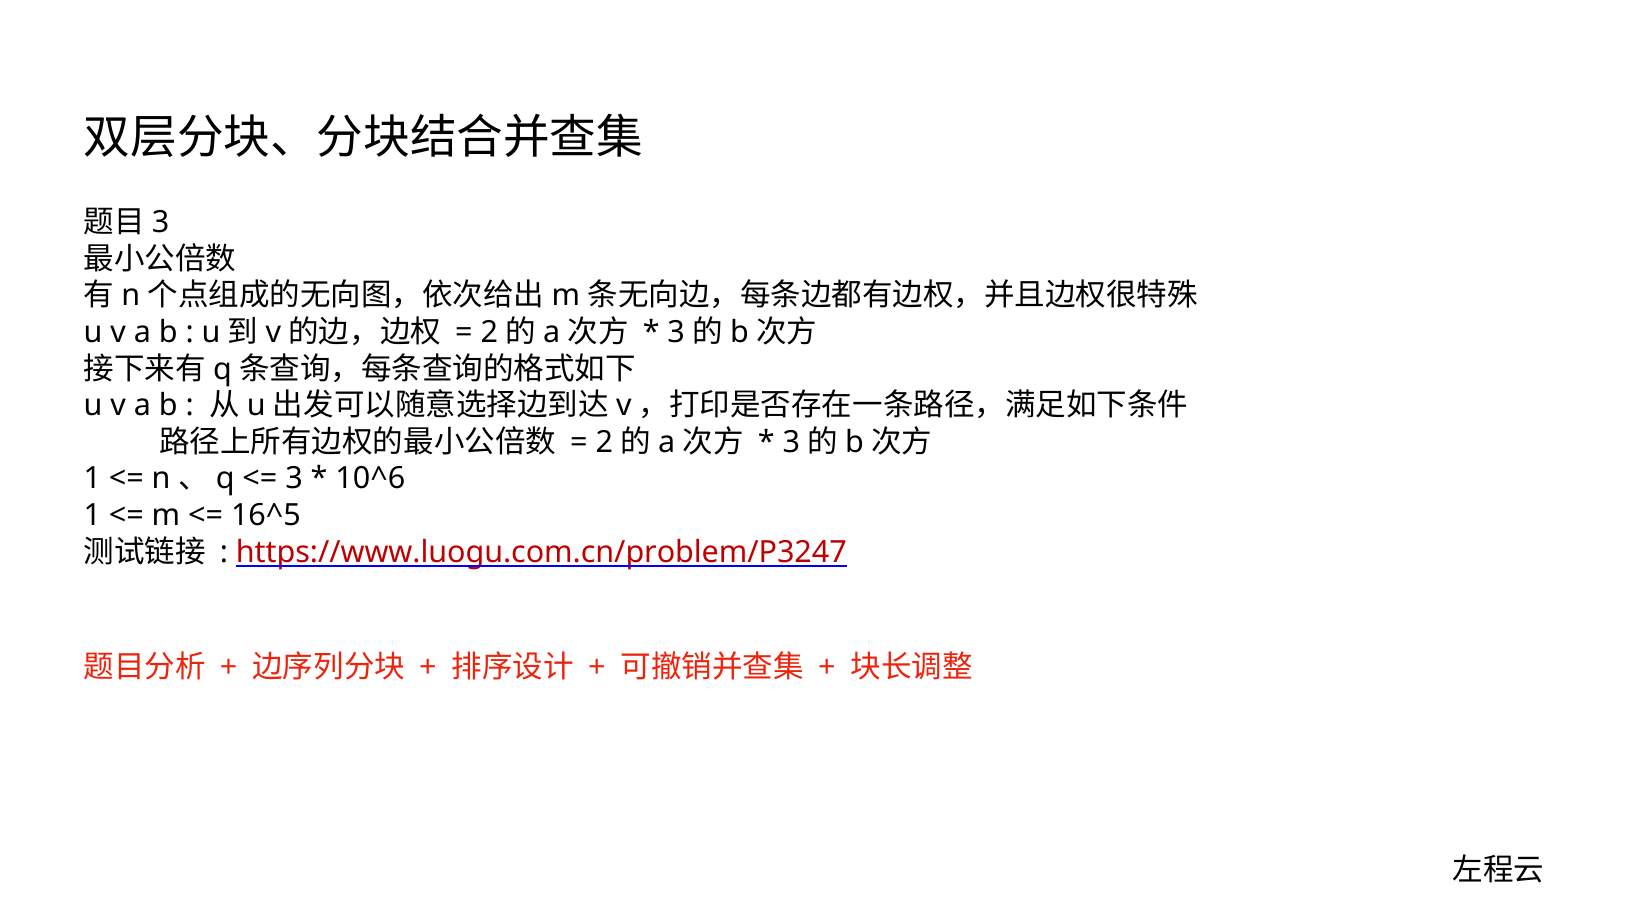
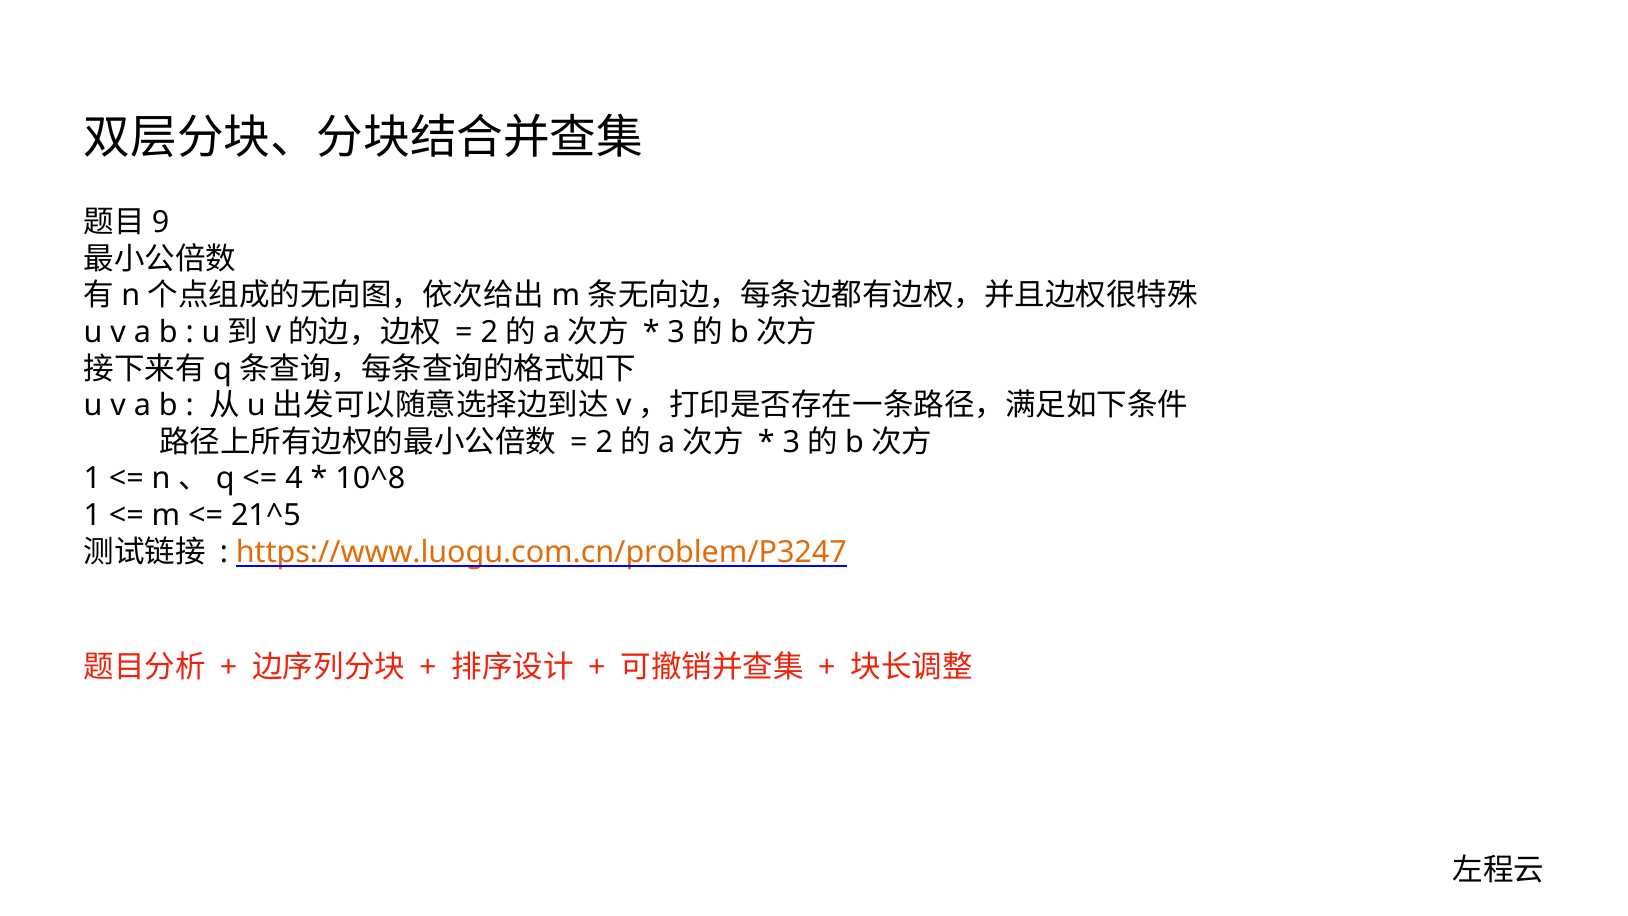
3 at (161, 222): 3 -> 9
3 at (294, 479): 3 -> 4
10^6: 10^6 -> 10^8
16^5: 16^5 -> 21^5
https://www.luogu.com.cn/problem/P3247 colour: red -> orange
